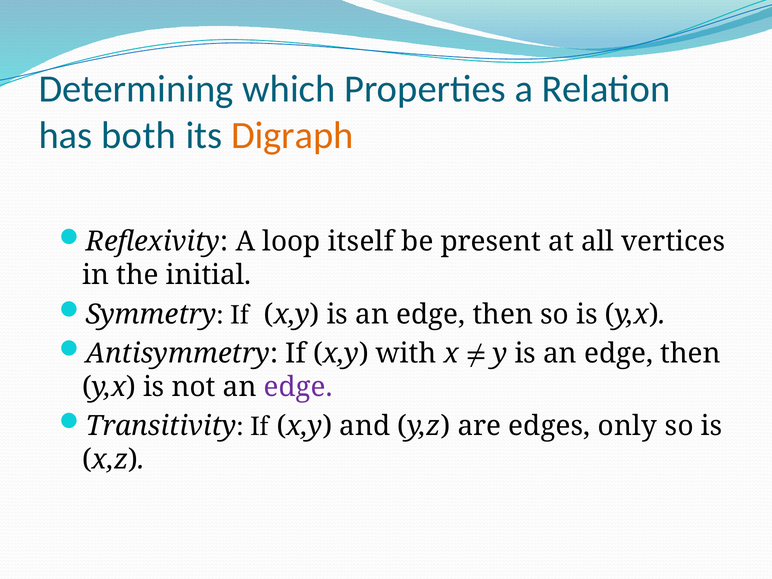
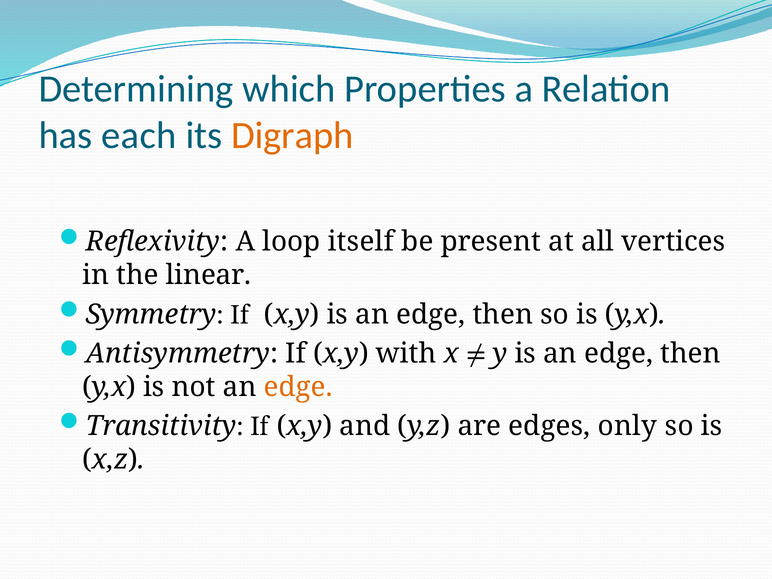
both: both -> each
initial: initial -> linear
edge at (298, 387) colour: purple -> orange
